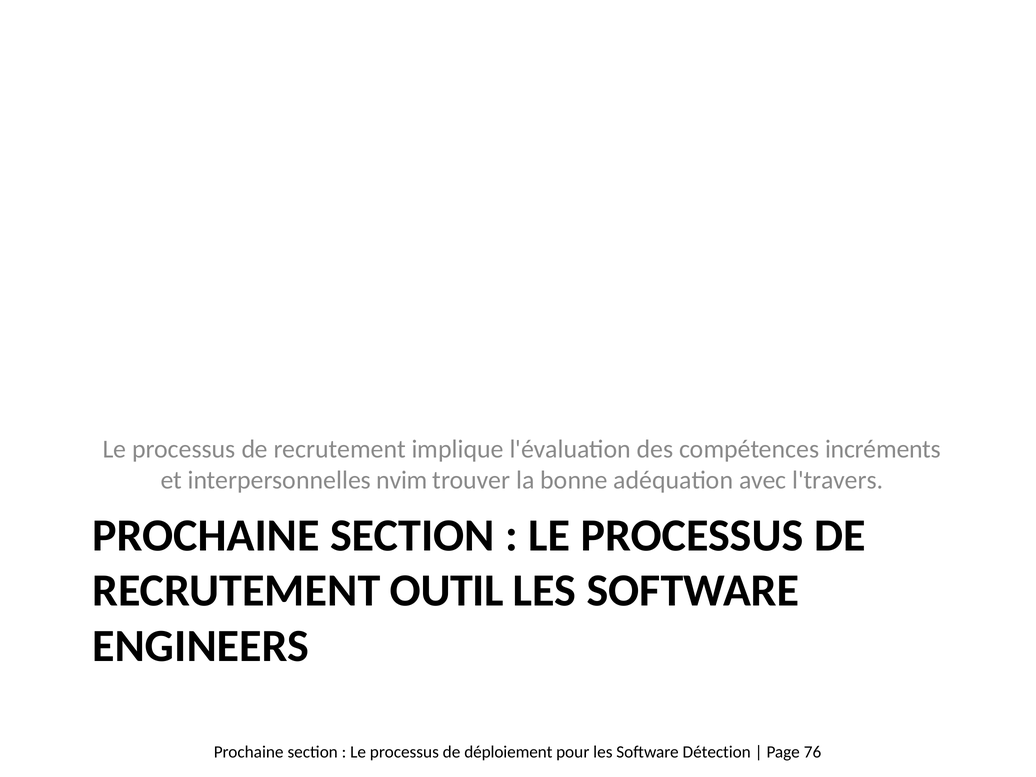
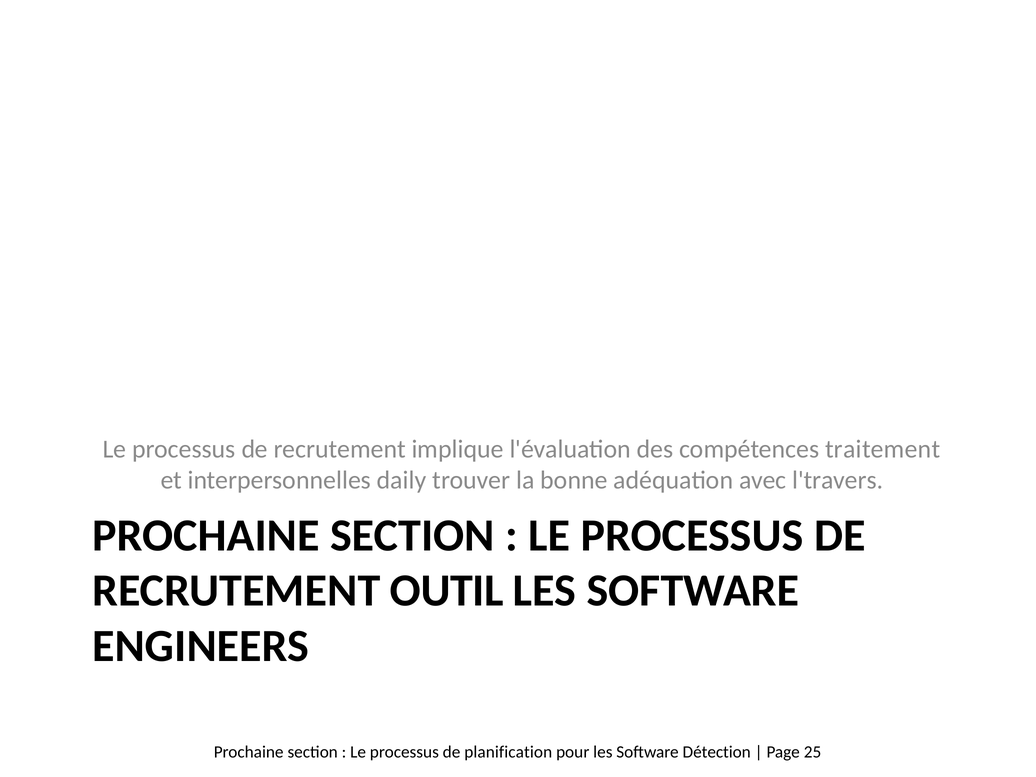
incréments: incréments -> traitement
nvim: nvim -> daily
déploiement: déploiement -> planification
76: 76 -> 25
